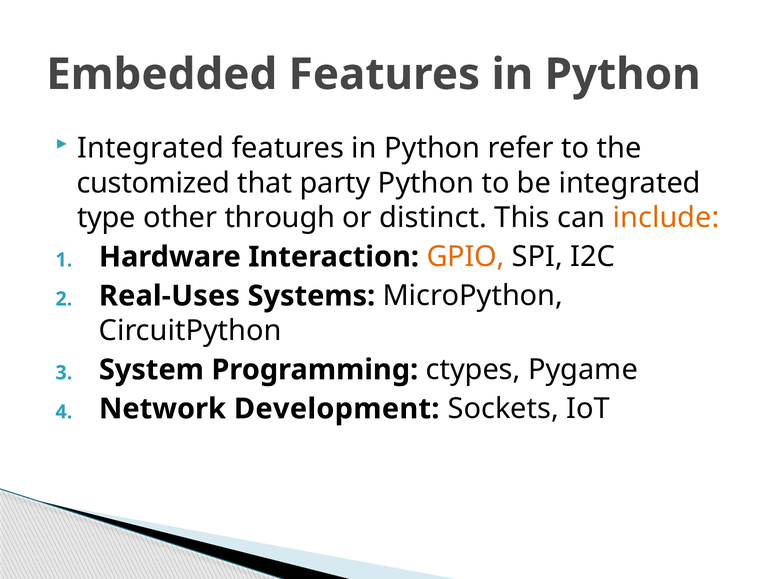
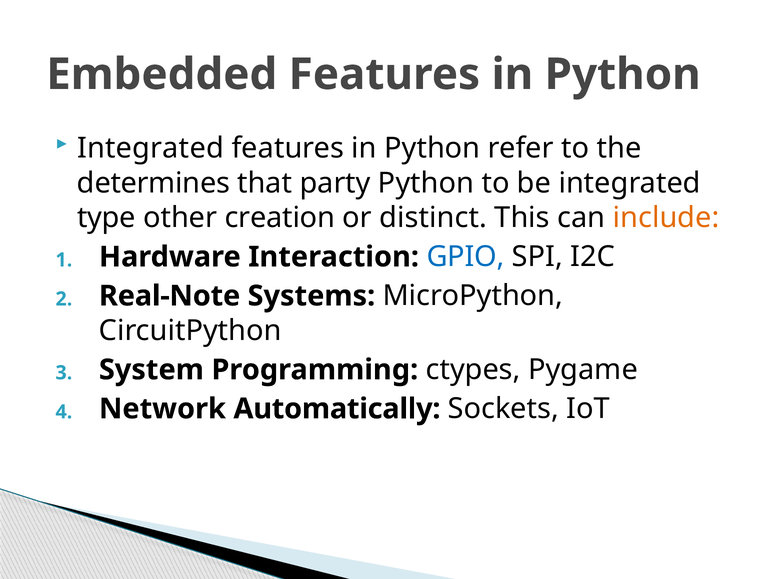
customized: customized -> determines
through: through -> creation
GPIO colour: orange -> blue
Real-Uses: Real-Uses -> Real-Note
Development: Development -> Automatically
